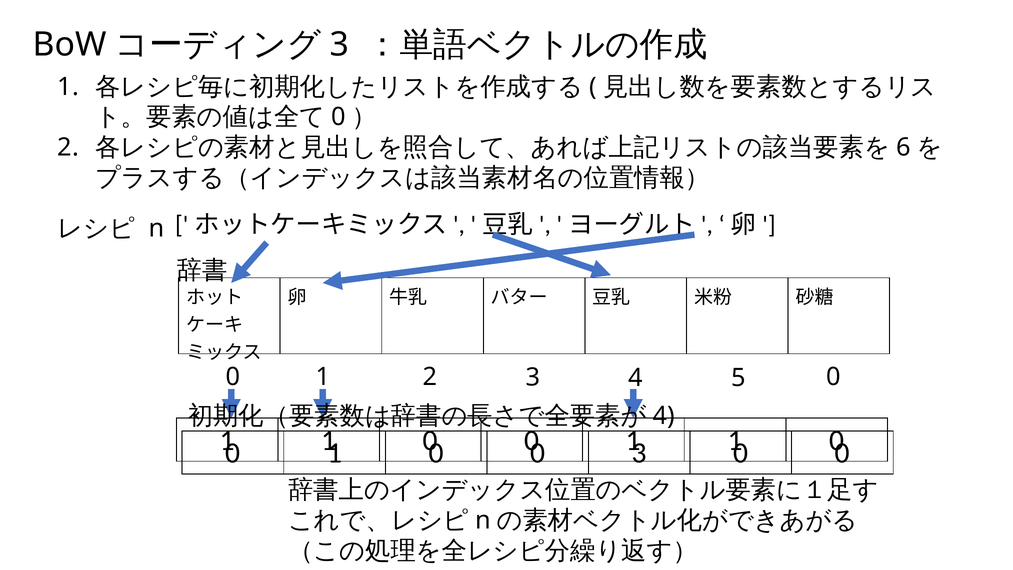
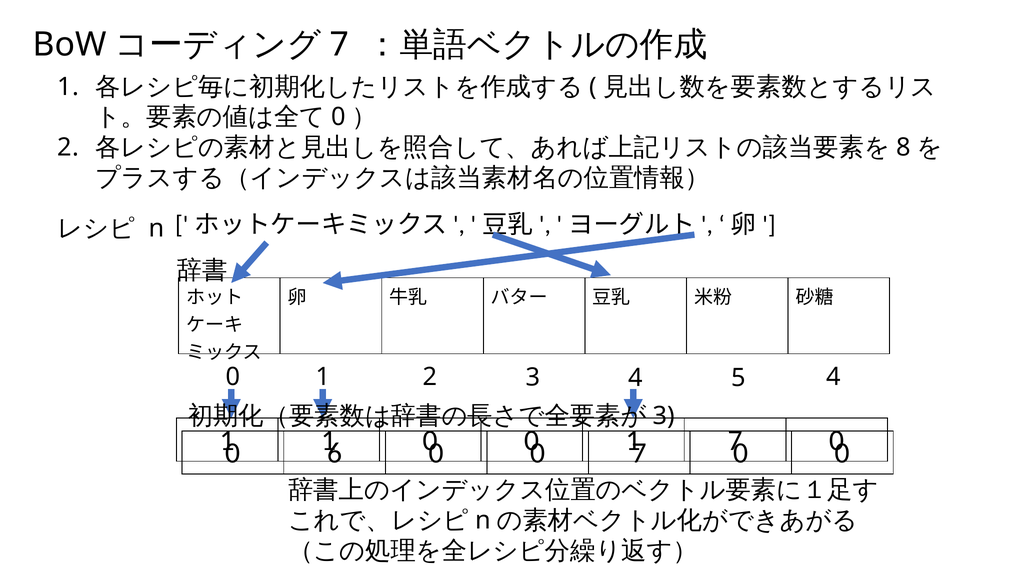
3 at (339, 45): 3 -> 7
6: 6 -> 8
0 at (834, 377): 0 -> 4
4 at (664, 416): 4 -> 3
0 1 1: 1 -> 7
1 at (335, 453): 1 -> 6
0 3: 3 -> 7
